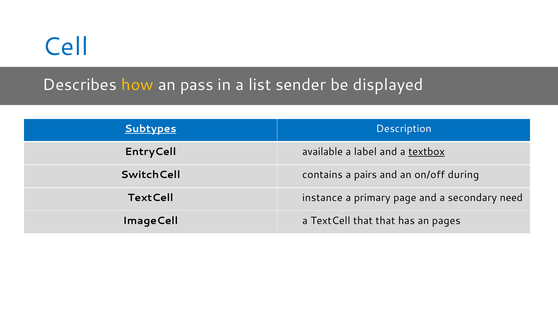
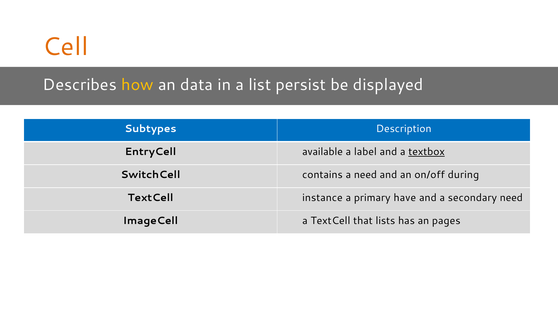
Cell colour: blue -> orange
pass: pass -> data
sender: sender -> persist
Subtypes underline: present -> none
a pairs: pairs -> need
page: page -> have
that that: that -> lists
